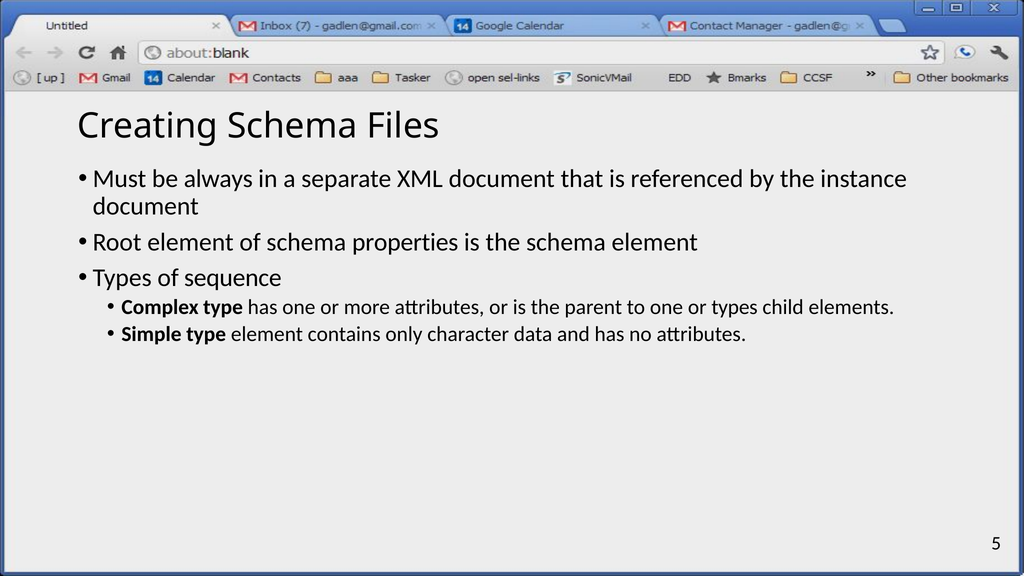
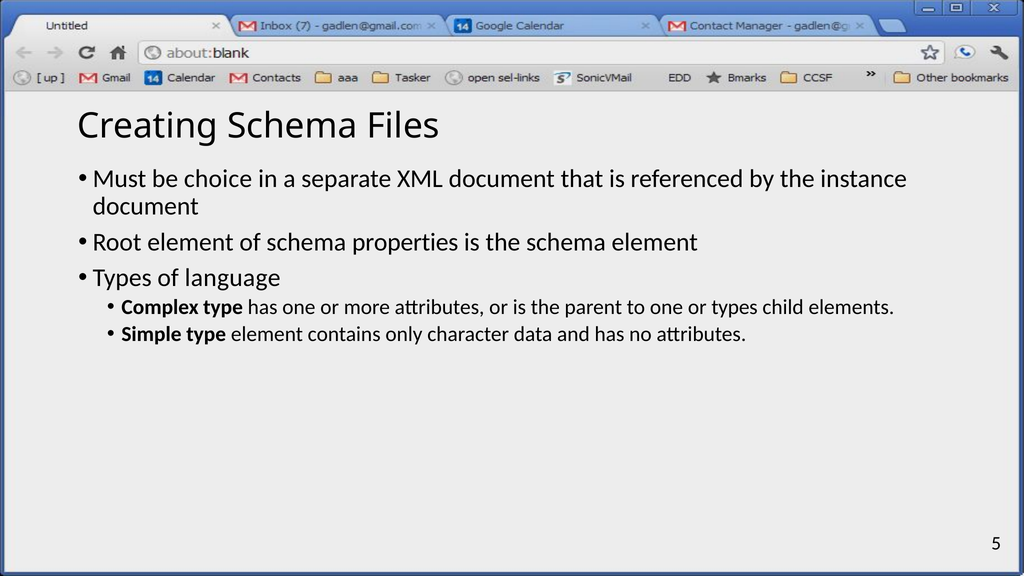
always: always -> choice
sequence: sequence -> language
